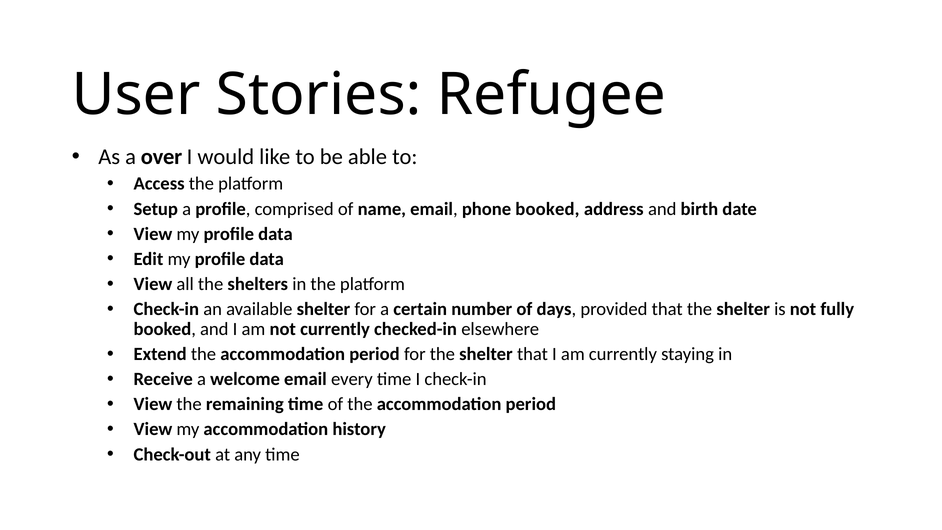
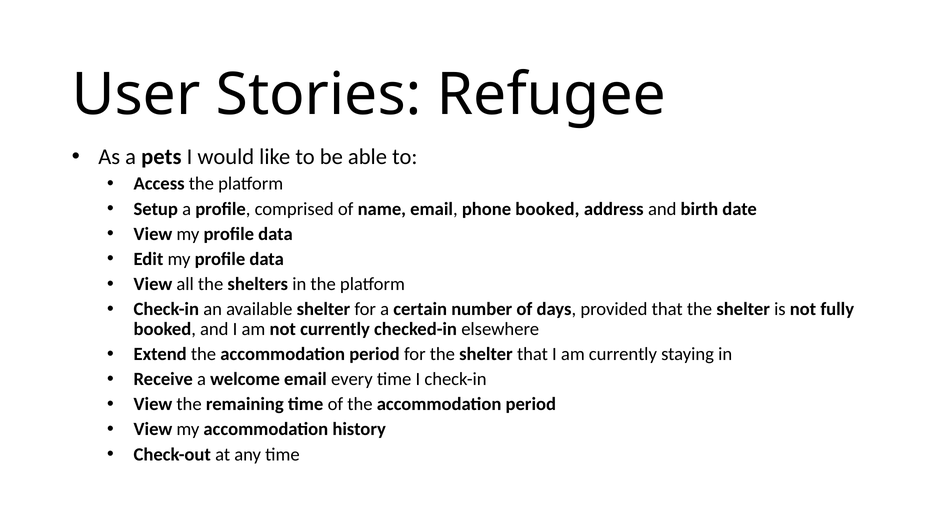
over: over -> pets
